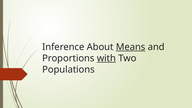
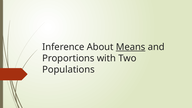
with underline: present -> none
